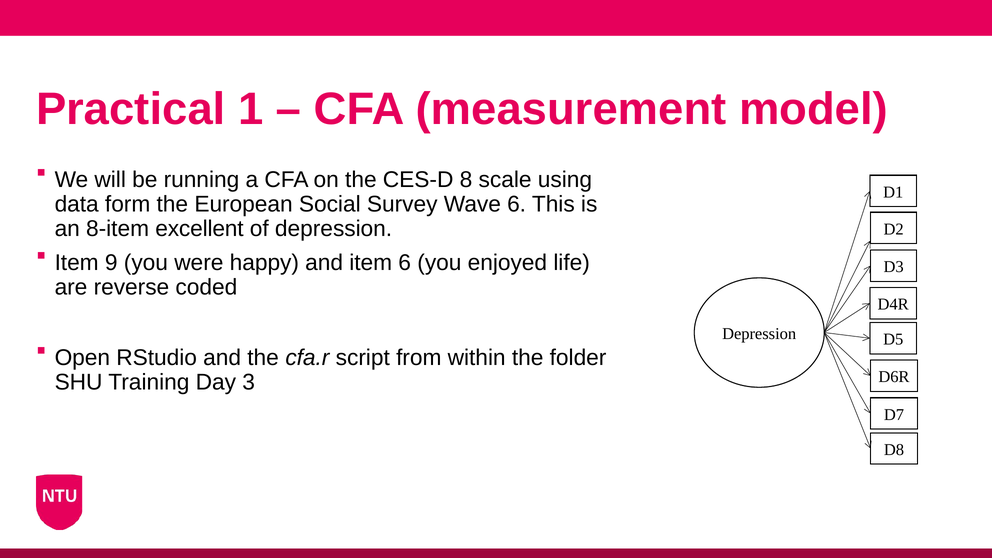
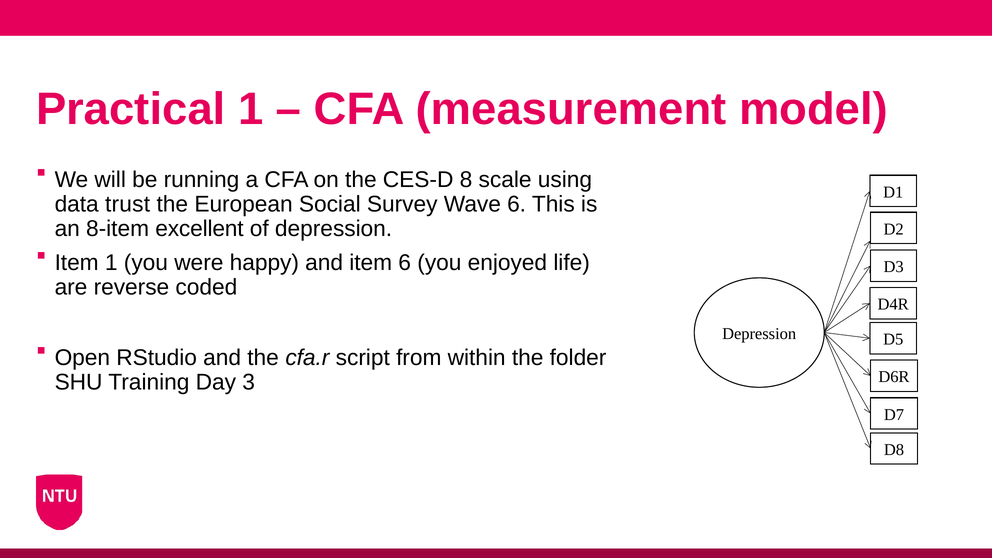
form: form -> trust
Item 9: 9 -> 1
